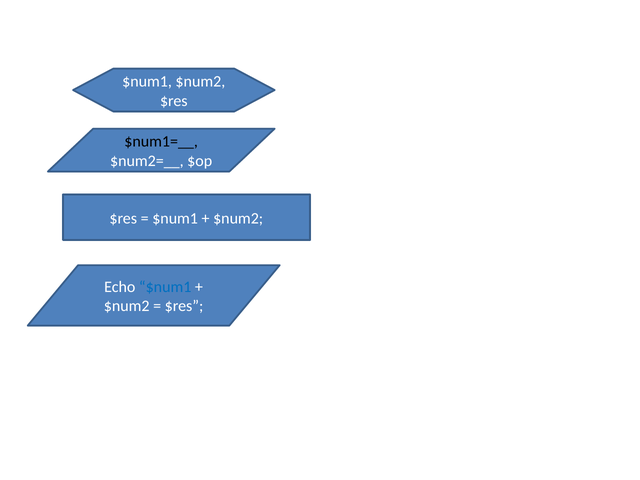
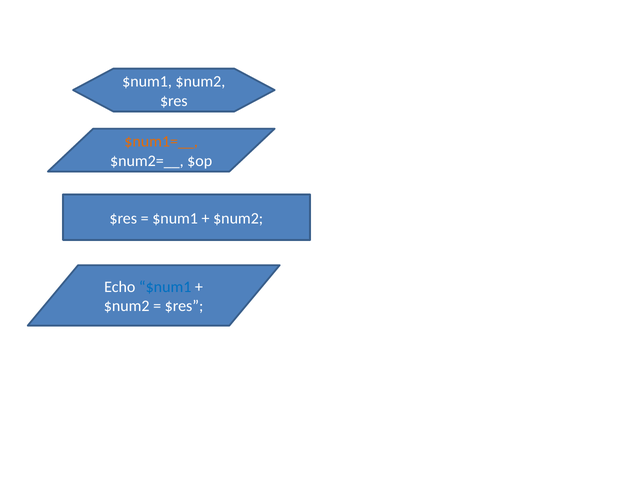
$num1=__ colour: black -> orange
